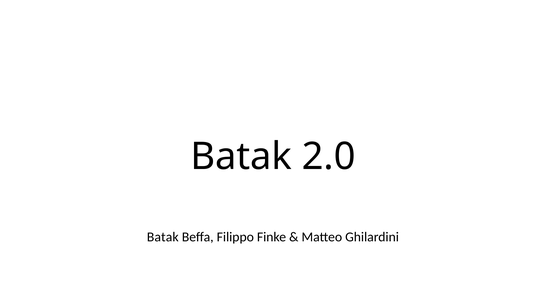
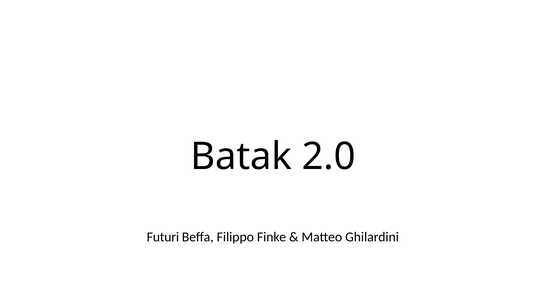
Batak at (163, 237): Batak -> Futuri
